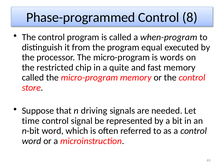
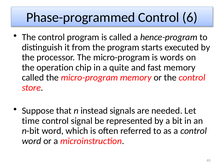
8: 8 -> 6
when-program: when-program -> hence-program
equal: equal -> starts
restricted: restricted -> operation
driving: driving -> instead
